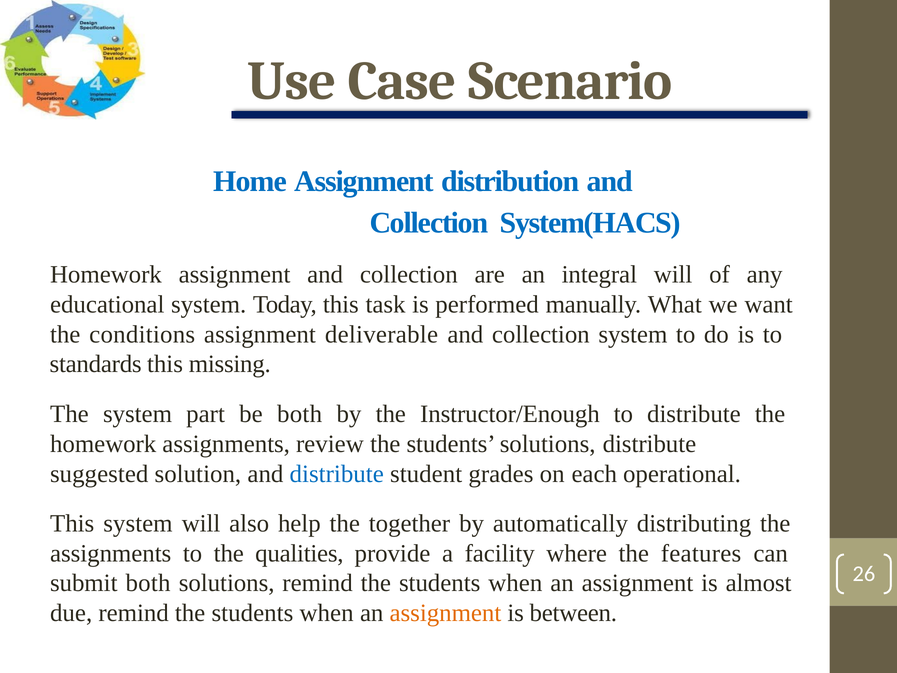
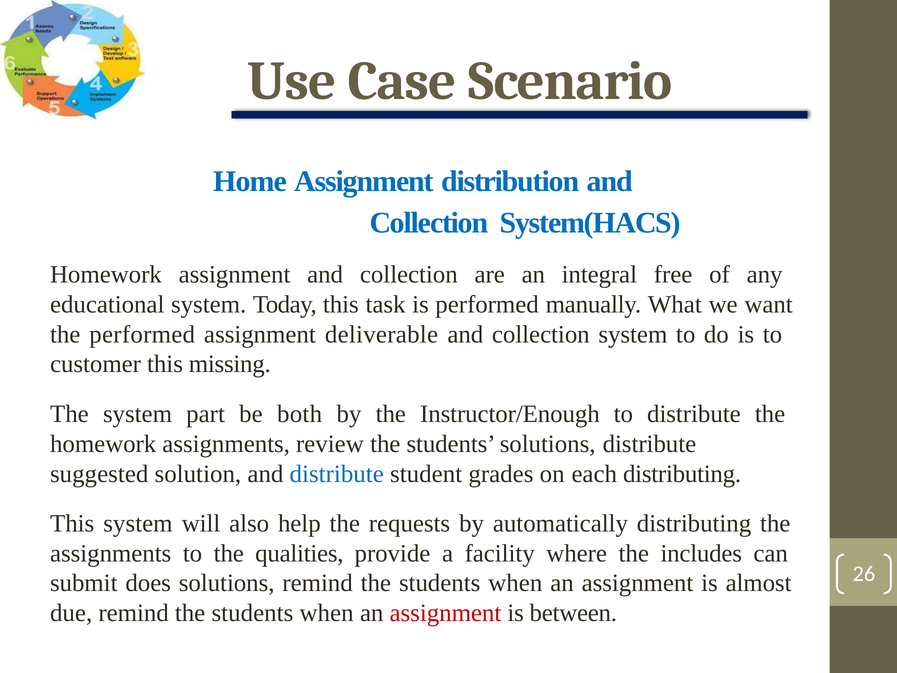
integral will: will -> free
the conditions: conditions -> performed
standards: standards -> customer
each operational: operational -> distributing
together: together -> requests
features: features -> includes
submit both: both -> does
assignment at (445, 613) colour: orange -> red
